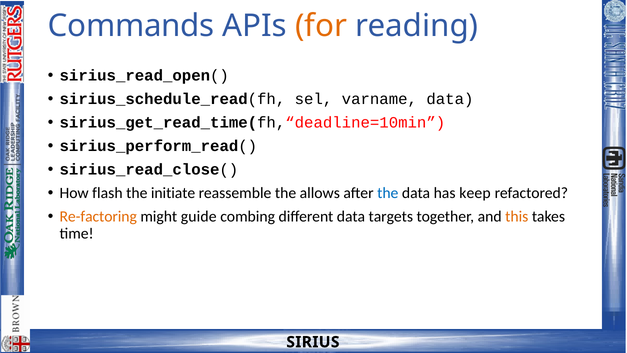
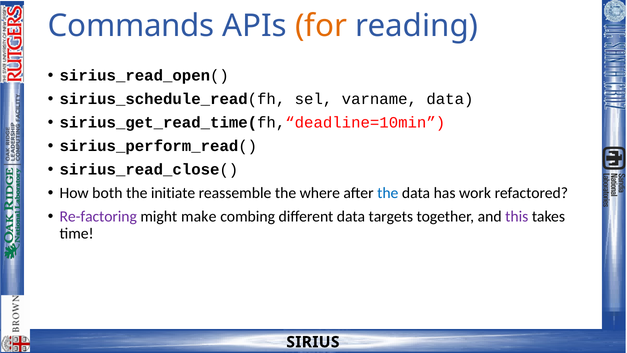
flash: flash -> both
allows: allows -> where
keep: keep -> work
Re-factoring colour: orange -> purple
guide: guide -> make
this colour: orange -> purple
